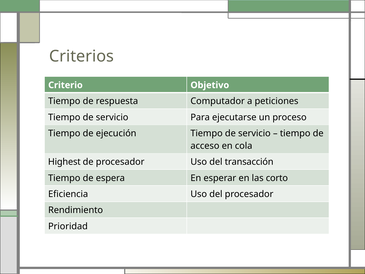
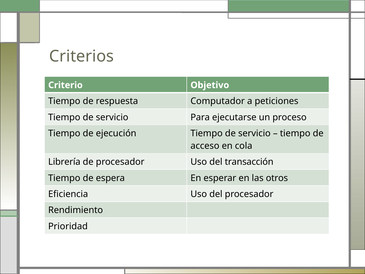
Highest: Highest -> Librería
corto: corto -> otros
